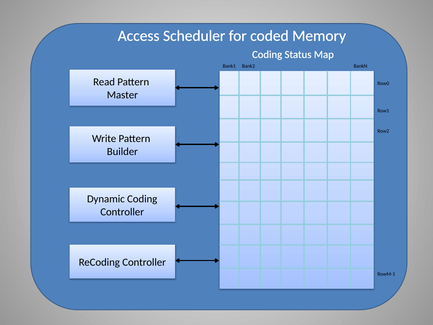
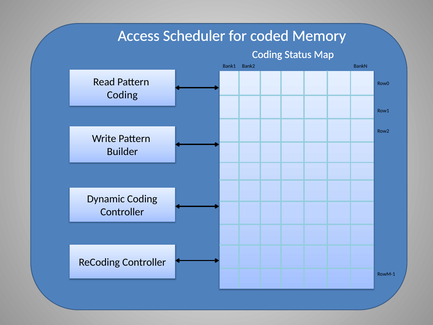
Master at (122, 95): Master -> Coding
